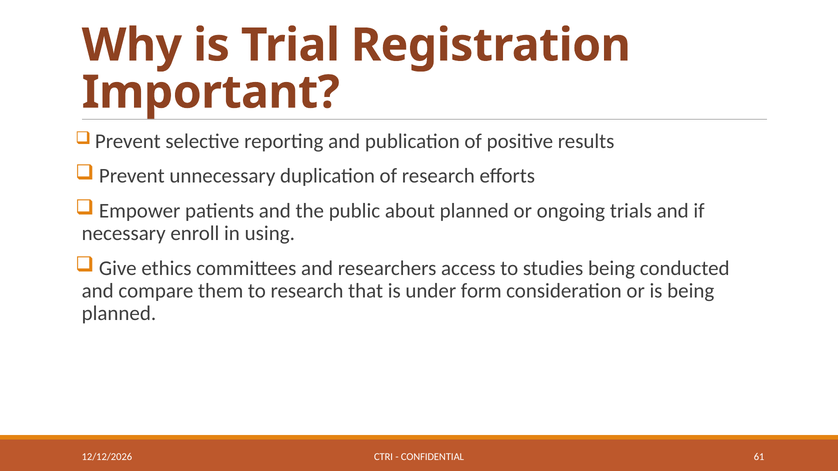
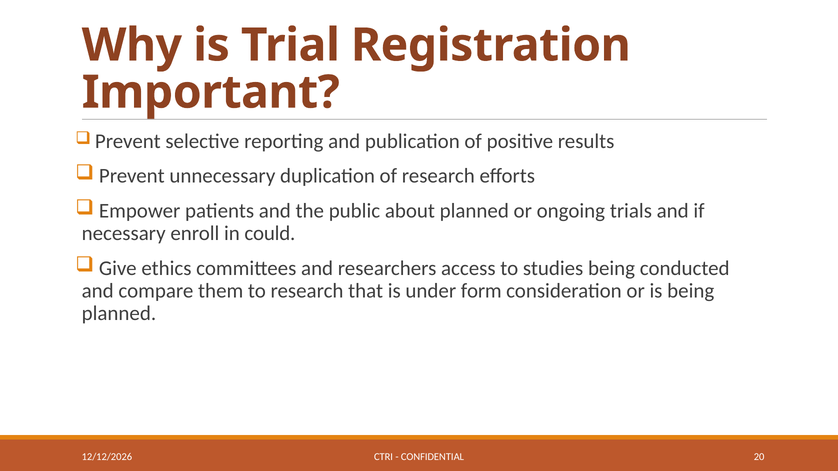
using: using -> could
61: 61 -> 20
